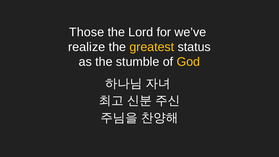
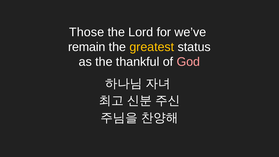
realize: realize -> remain
stumble: stumble -> thankful
God colour: yellow -> pink
